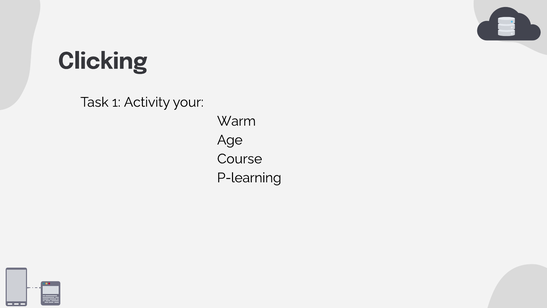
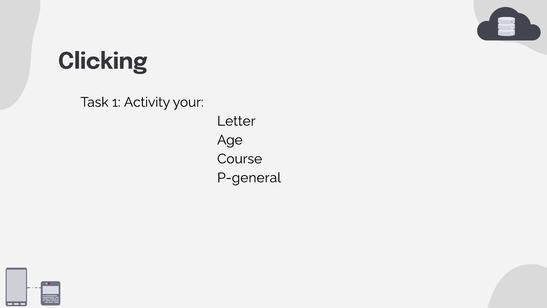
Warm: Warm -> Letter
P-learning: P-learning -> P-general
